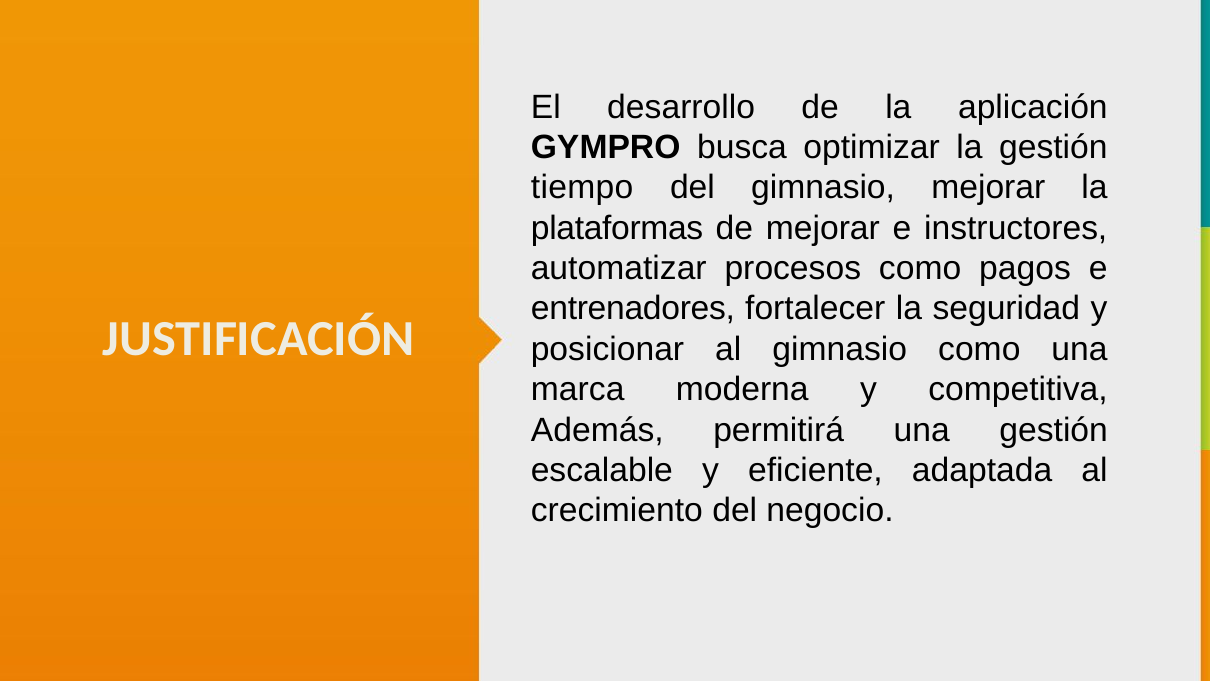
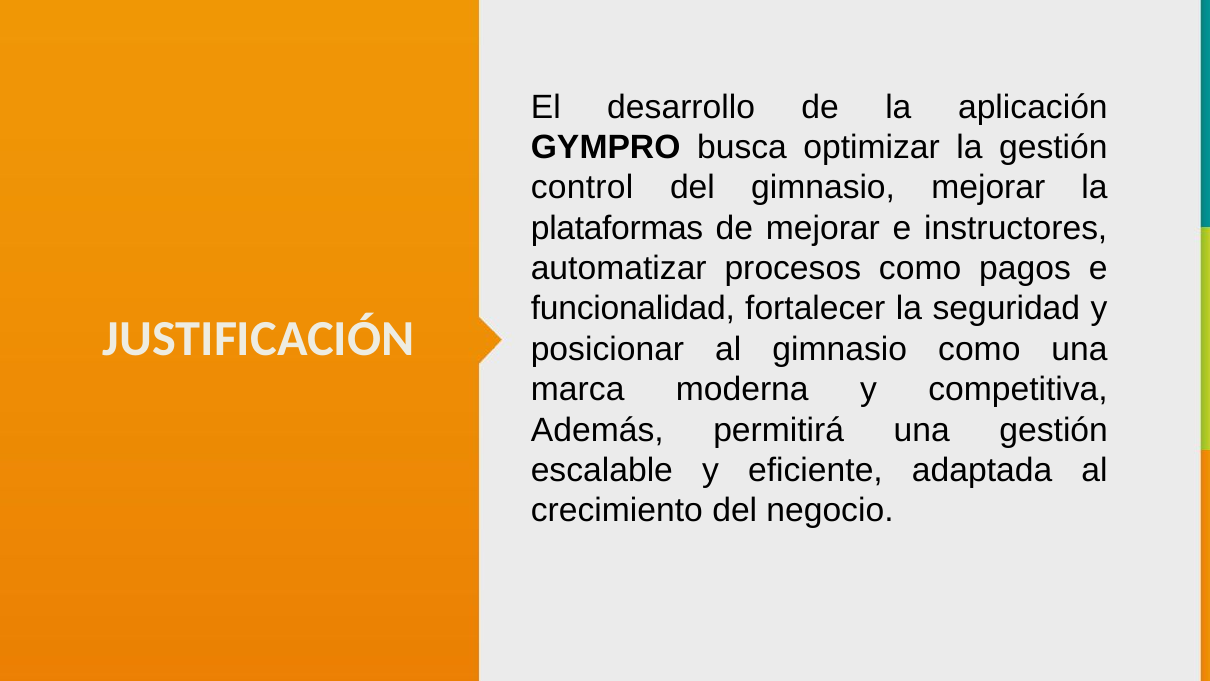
tiempo: tiempo -> control
entrenadores: entrenadores -> funcionalidad
